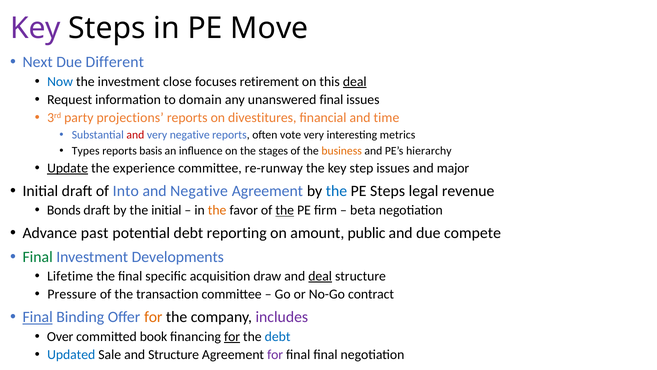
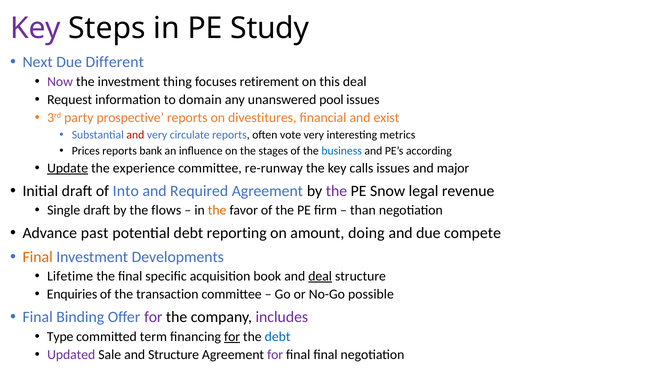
Move: Move -> Study
Now colour: blue -> purple
close: close -> thing
deal at (355, 81) underline: present -> none
unanswered final: final -> pool
projections: projections -> prospective
time: time -> exist
very negative: negative -> circulate
Types: Types -> Prices
basis: basis -> bank
business colour: orange -> blue
hierarchy: hierarchy -> according
step: step -> calls
and Negative: Negative -> Required
the at (336, 191) colour: blue -> purple
PE Steps: Steps -> Snow
Bonds: Bonds -> Single
the initial: initial -> flows
the at (285, 210) underline: present -> none
beta: beta -> than
public: public -> doing
Final at (38, 257) colour: green -> orange
draw: draw -> book
Pressure: Pressure -> Enquiries
contract: contract -> possible
Final at (38, 317) underline: present -> none
for at (153, 317) colour: orange -> purple
Over: Over -> Type
book: book -> term
Updated colour: blue -> purple
